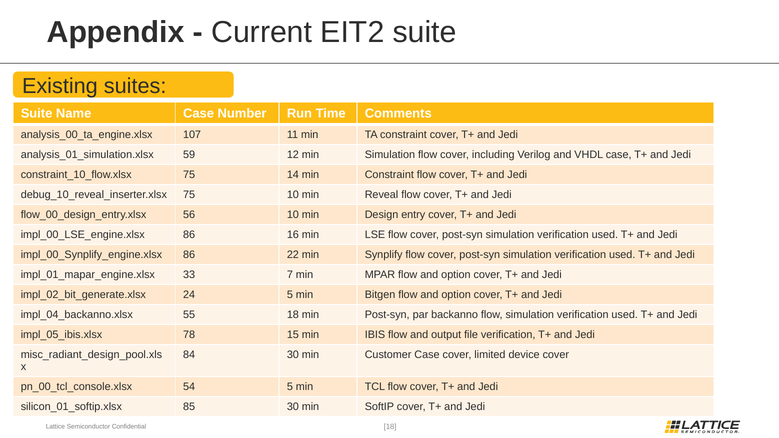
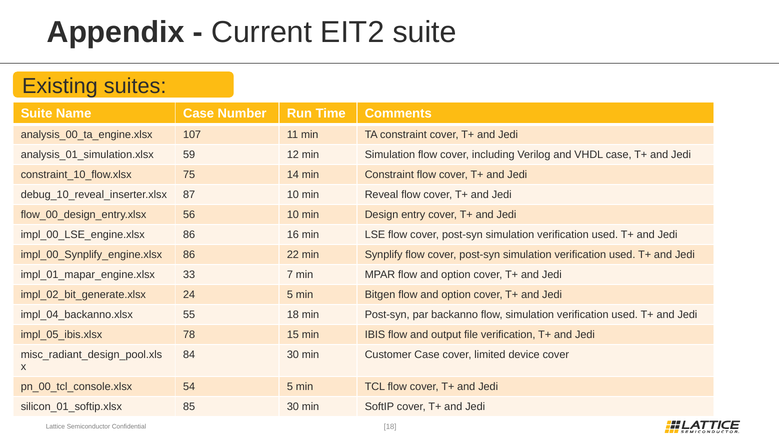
75 at (189, 195): 75 -> 87
